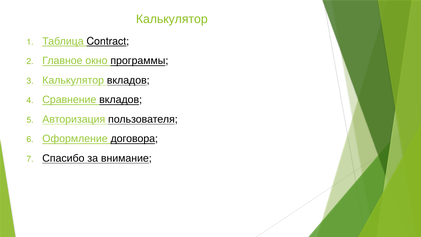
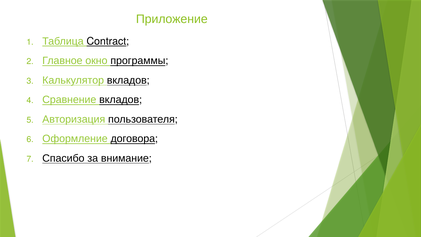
Калькулятор at (172, 19): Калькулятор -> Приложение
